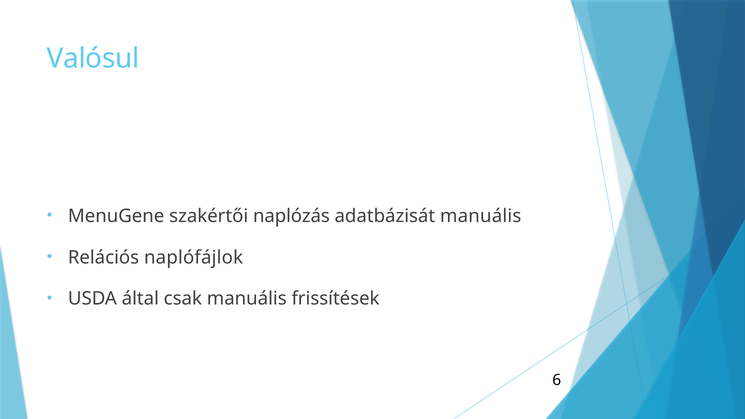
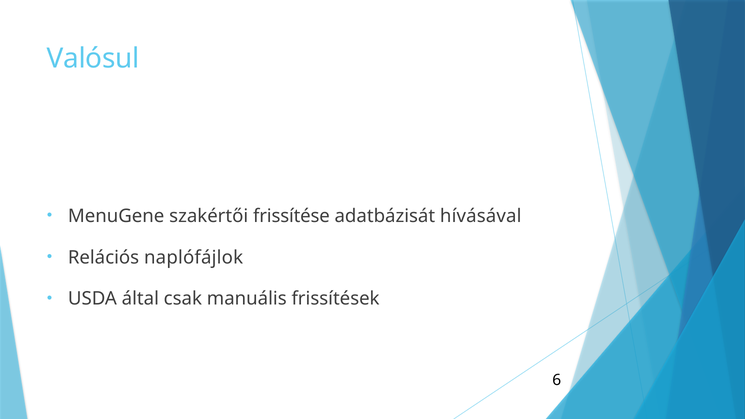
naplózás: naplózás -> frissítése
adatbázisát manuális: manuális -> hívásával
